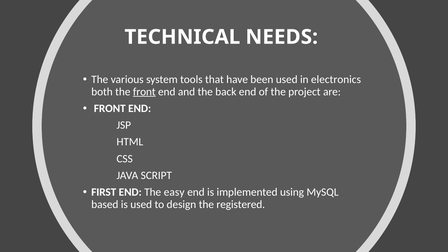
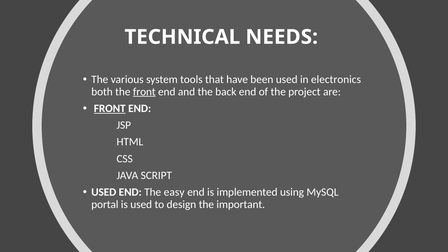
FRONT at (110, 108) underline: none -> present
FIRST at (104, 192): FIRST -> USED
based: based -> portal
registered: registered -> important
